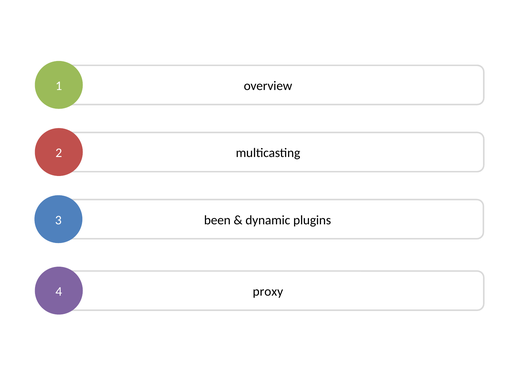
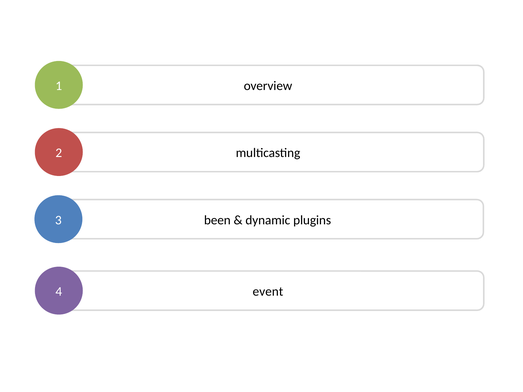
proxy: proxy -> event
